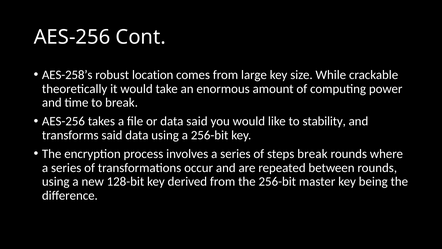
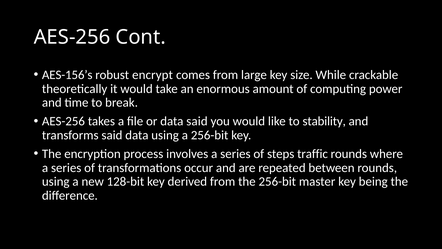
AES-258’s: AES-258’s -> AES-156’s
location: location -> encrypt
steps break: break -> traffic
